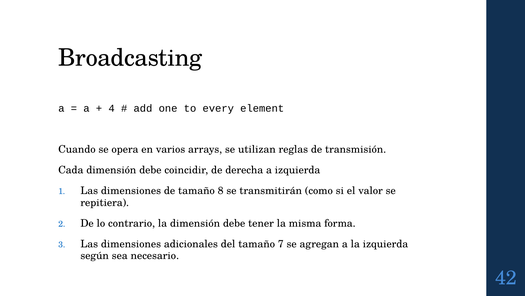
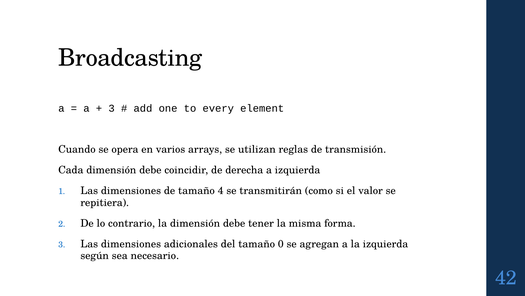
4 at (112, 108): 4 -> 3
8: 8 -> 4
7: 7 -> 0
